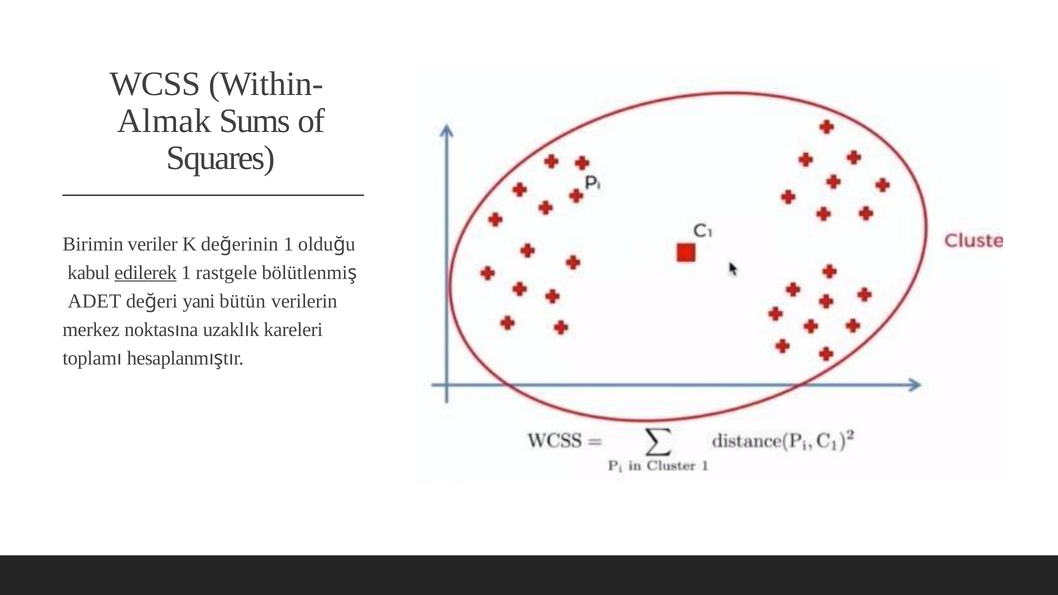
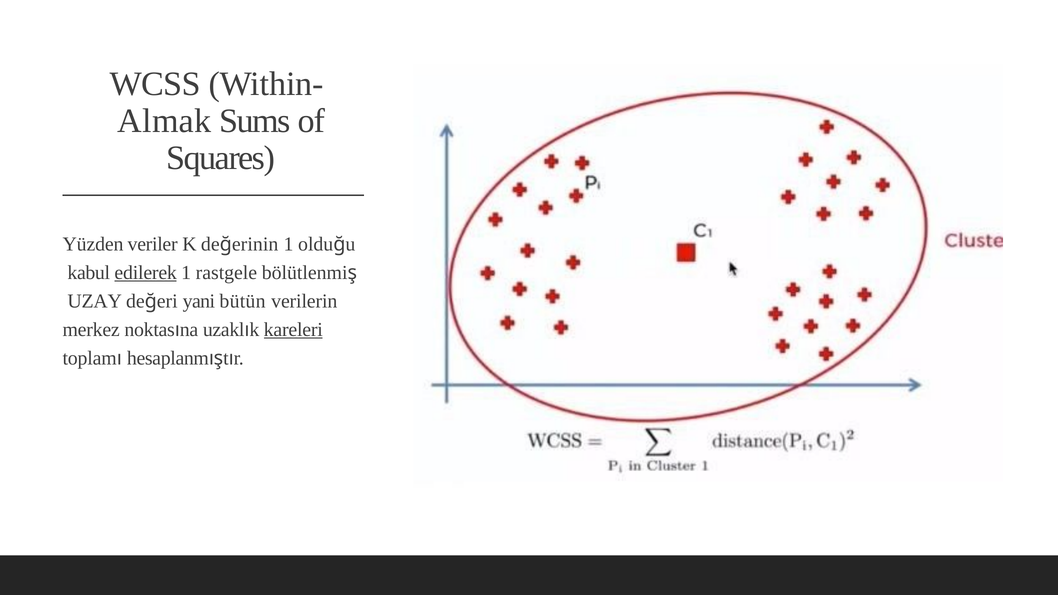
Birimin: Birimin -> Yüzden
ADET: ADET -> UZAY
kareleri underline: none -> present
